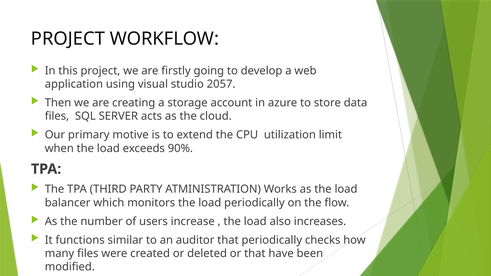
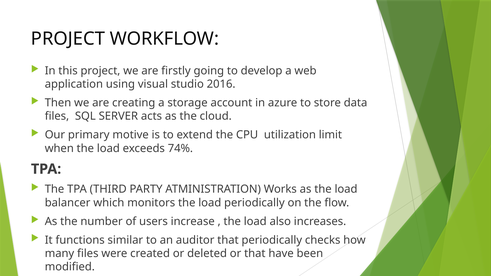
2057: 2057 -> 2016
90%: 90% -> 74%
